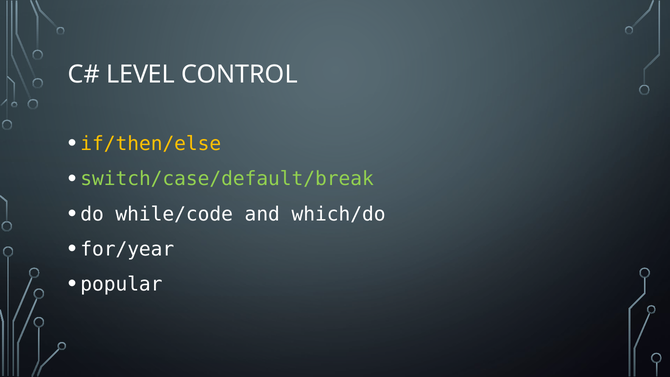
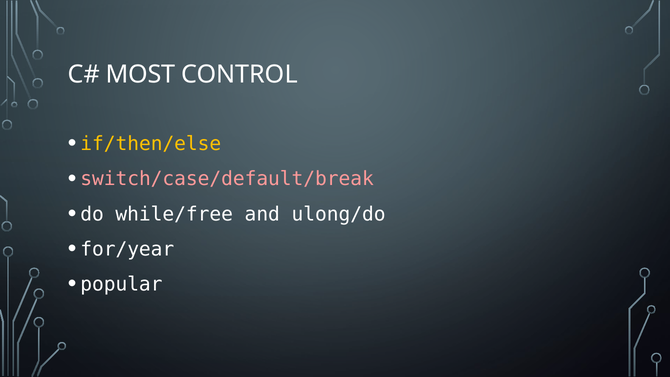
LEVEL: LEVEL -> MOST
switch/case/default/break colour: light green -> pink
while/code: while/code -> while/free
which/do: which/do -> ulong/do
